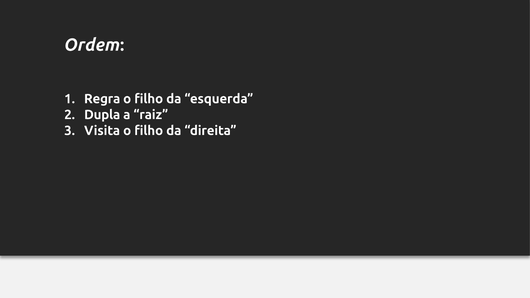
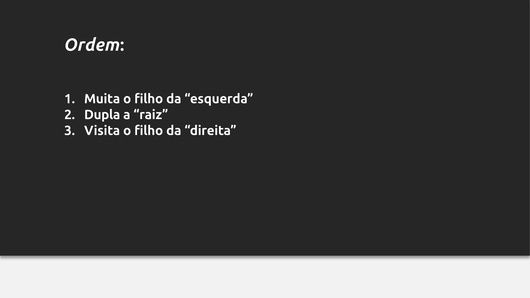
Regra: Regra -> Muita
